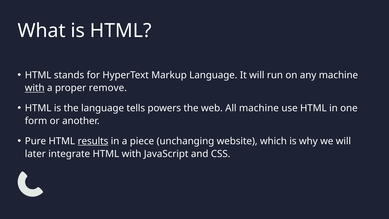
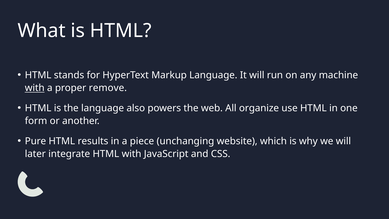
tells: tells -> also
All machine: machine -> organize
results underline: present -> none
